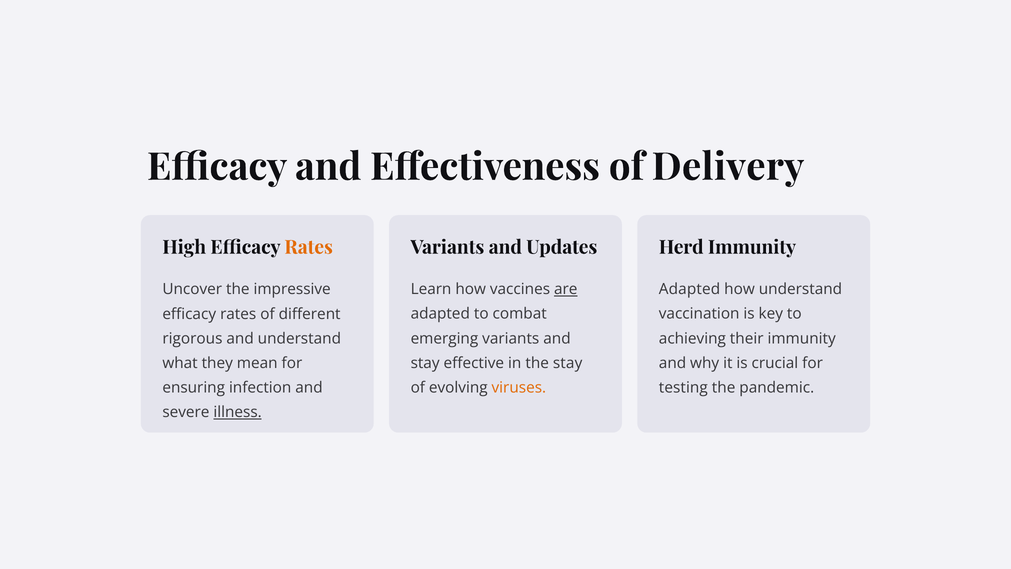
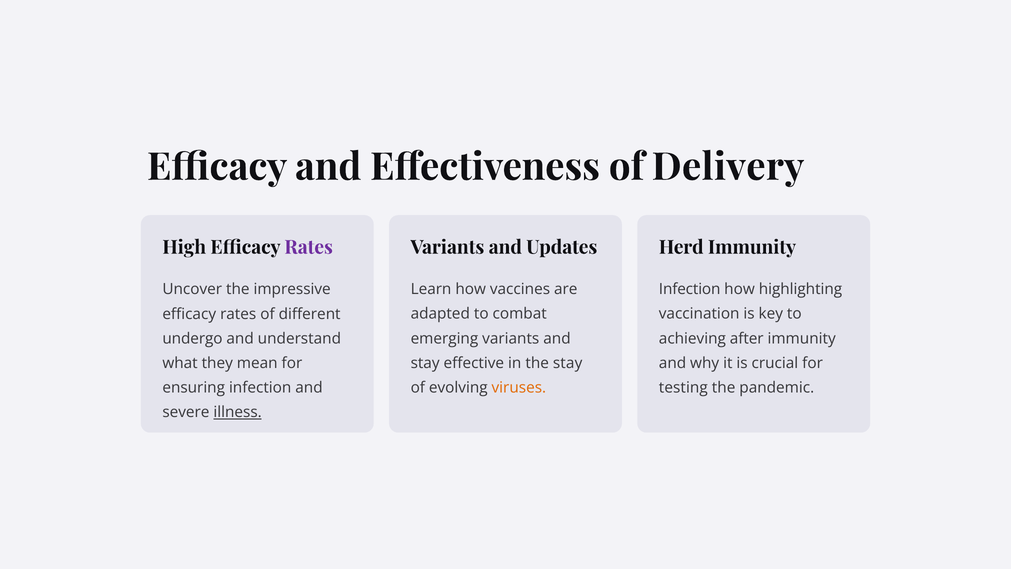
Rates at (309, 247) colour: orange -> purple
are underline: present -> none
Adapted at (690, 289): Adapted -> Infection
how understand: understand -> highlighting
rigorous: rigorous -> undergo
their: their -> after
